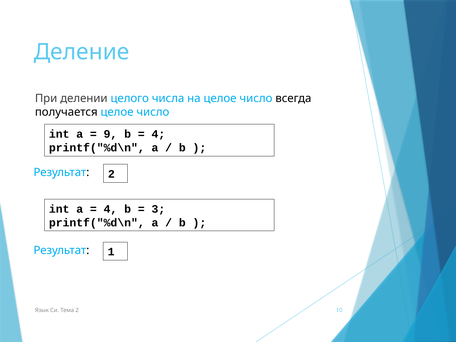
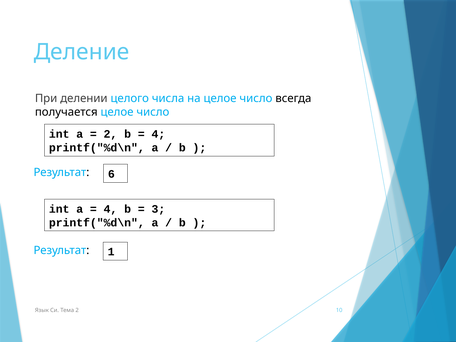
9 at (110, 134): 9 -> 2
Результат 2: 2 -> 6
